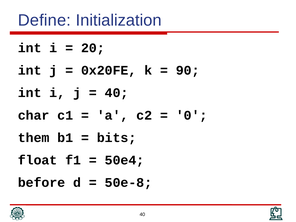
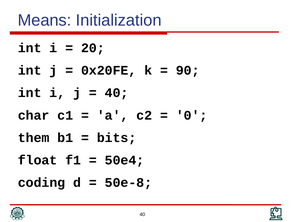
Define: Define -> Means
before: before -> coding
